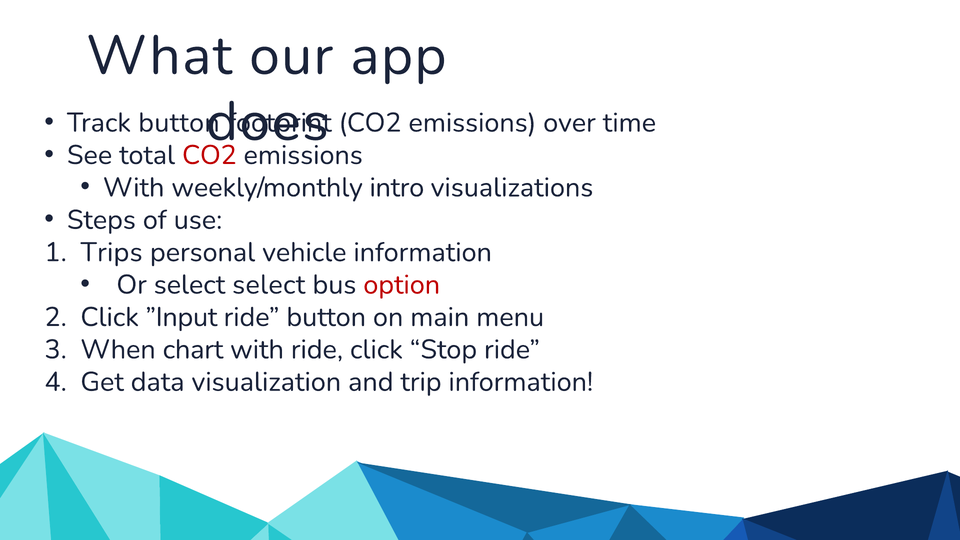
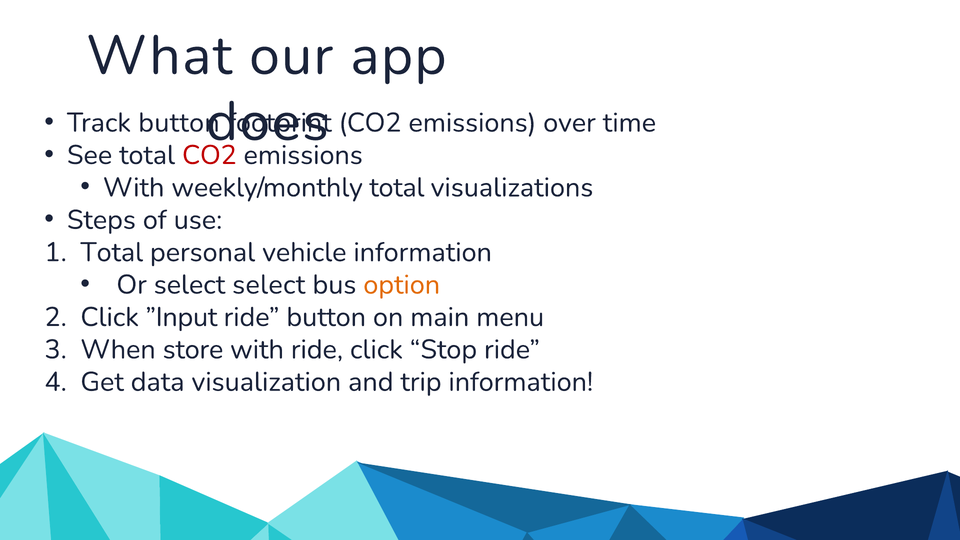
weekly/monthly intro: intro -> total
Trips at (112, 252): Trips -> Total
option colour: red -> orange
chart: chart -> store
